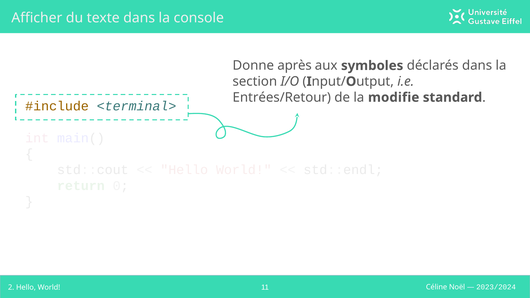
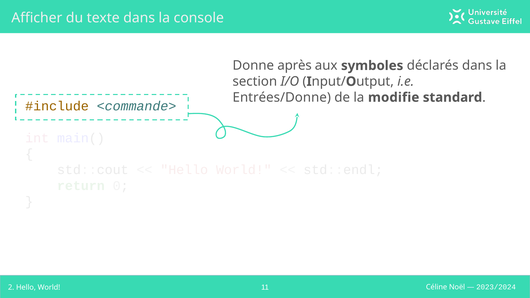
Entrées/Retour: Entrées/Retour -> Entrées/Donne
<terminal>: <terminal> -> <commande>
